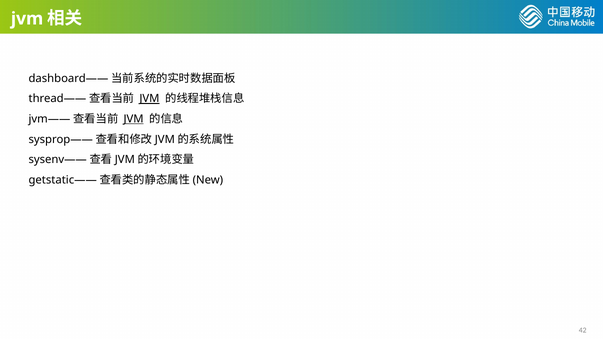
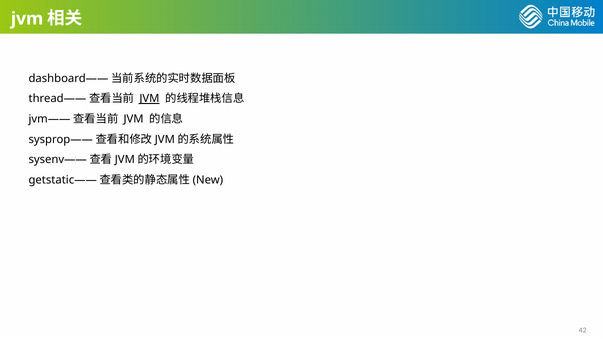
JVM at (134, 119) underline: present -> none
